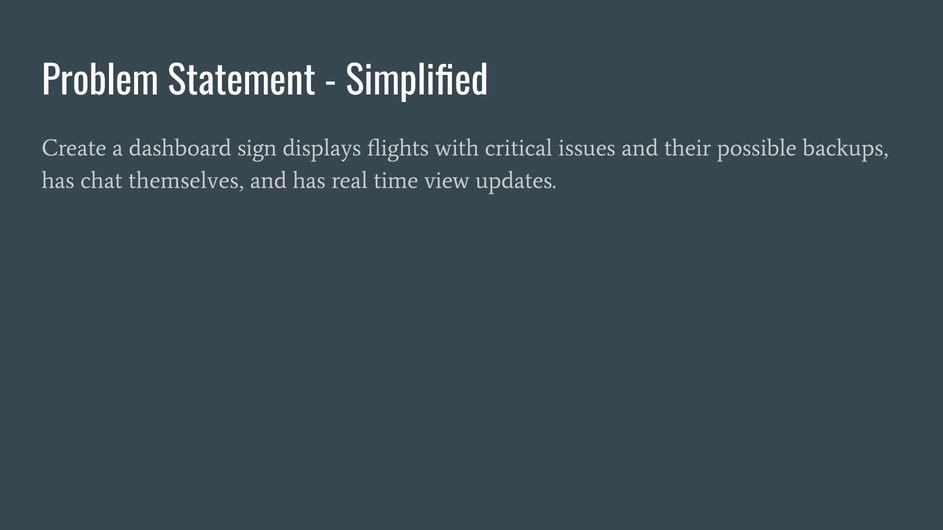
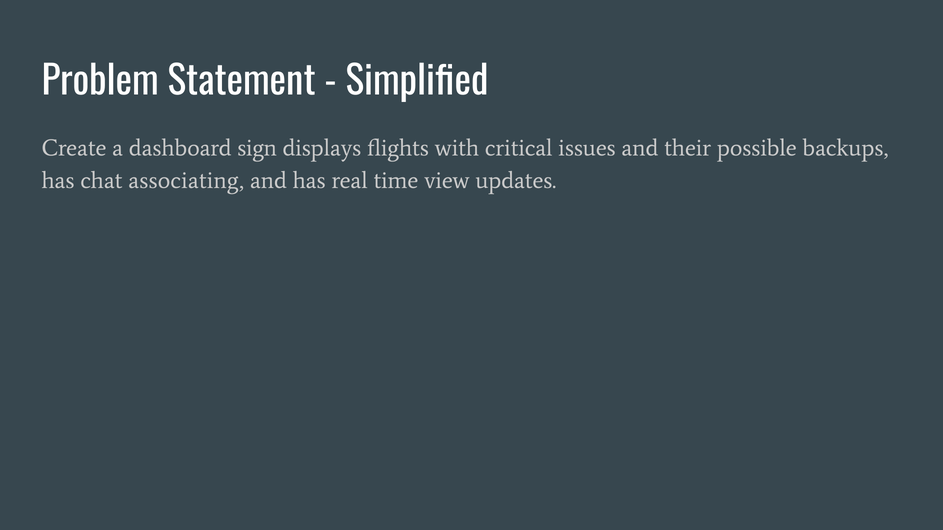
themselves: themselves -> associating
